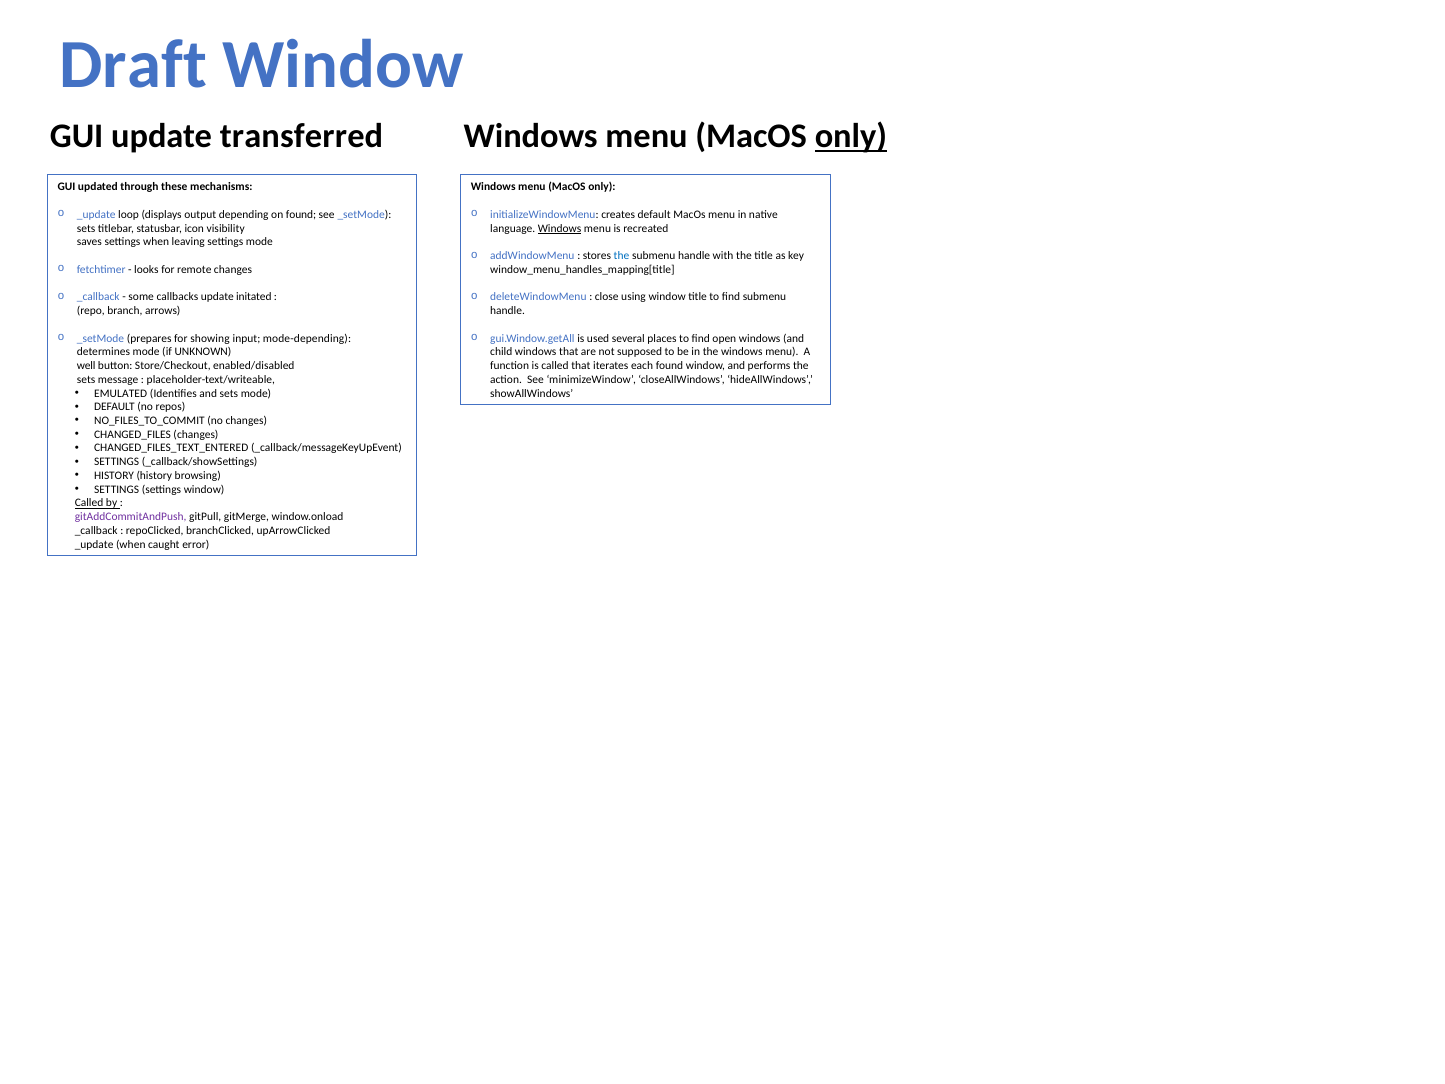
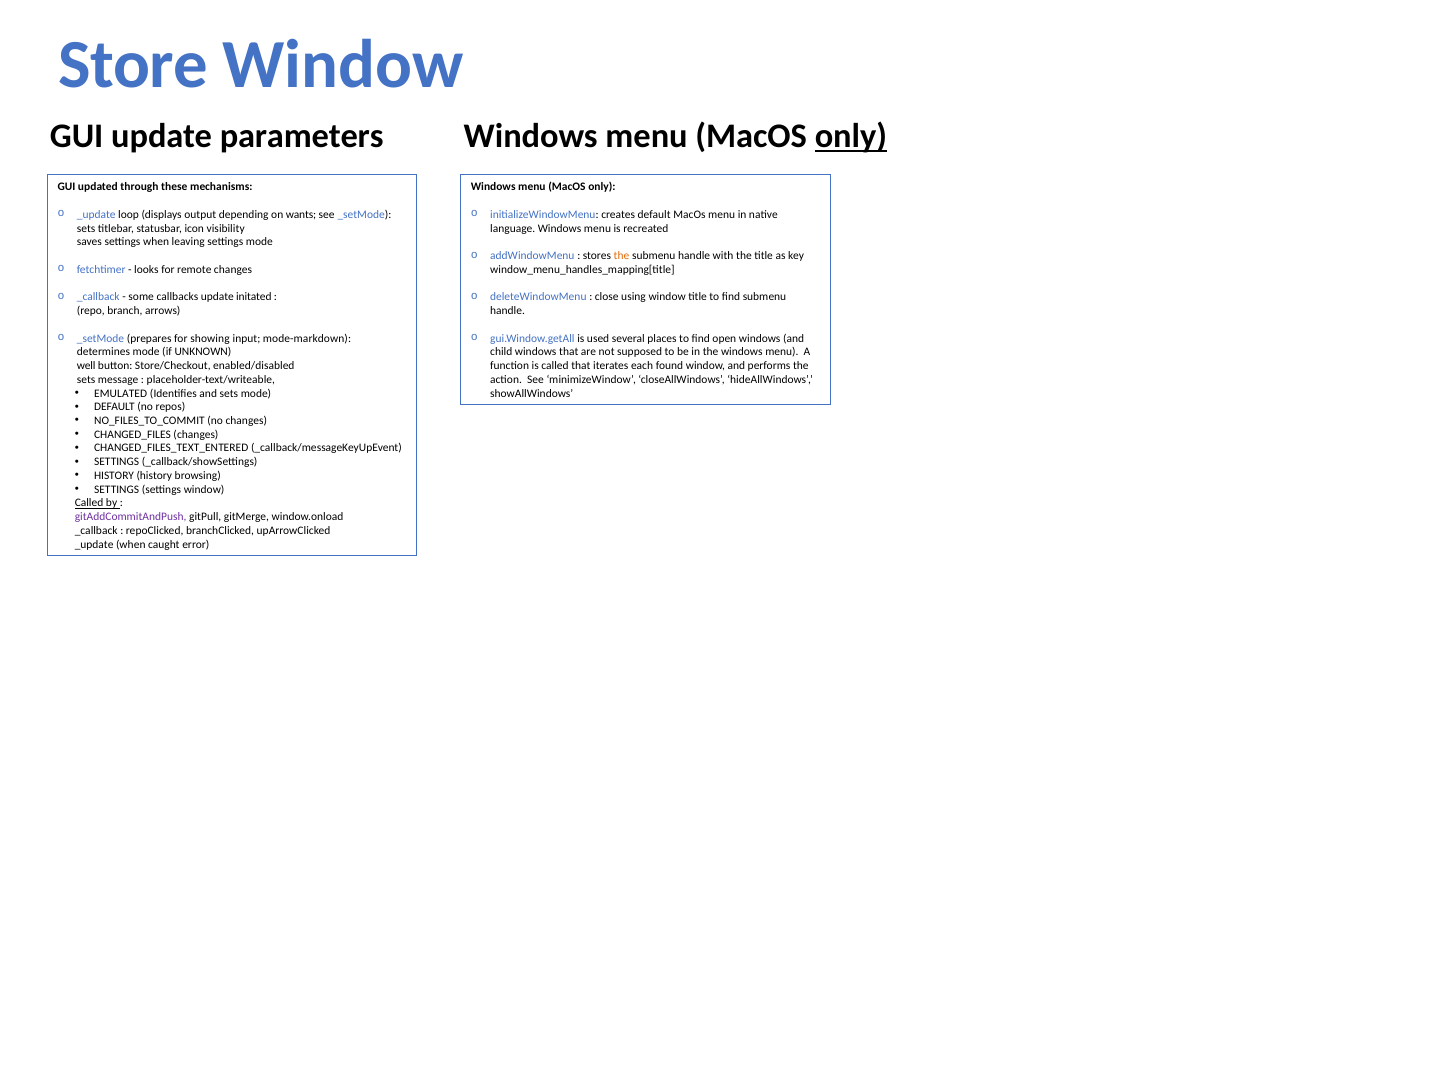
Draft: Draft -> Store
transferred: transferred -> parameters
on found: found -> wants
Windows at (560, 228) underline: present -> none
the at (621, 256) colour: blue -> orange
mode-depending: mode-depending -> mode-markdown
